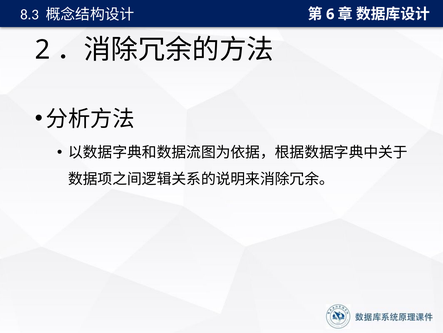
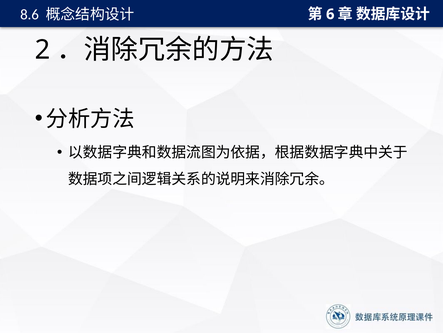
8.3: 8.3 -> 8.6
